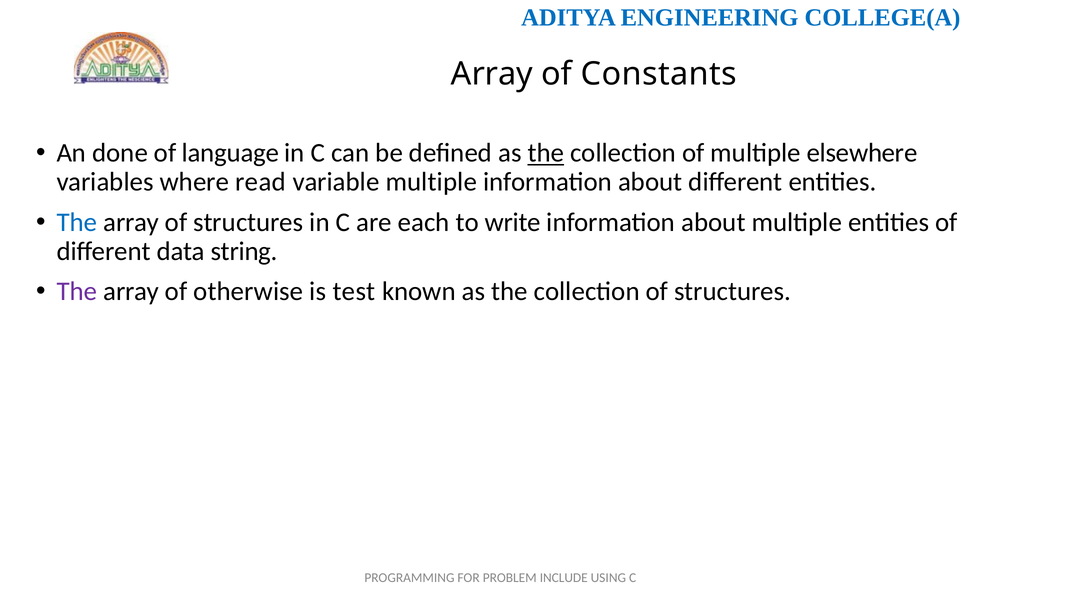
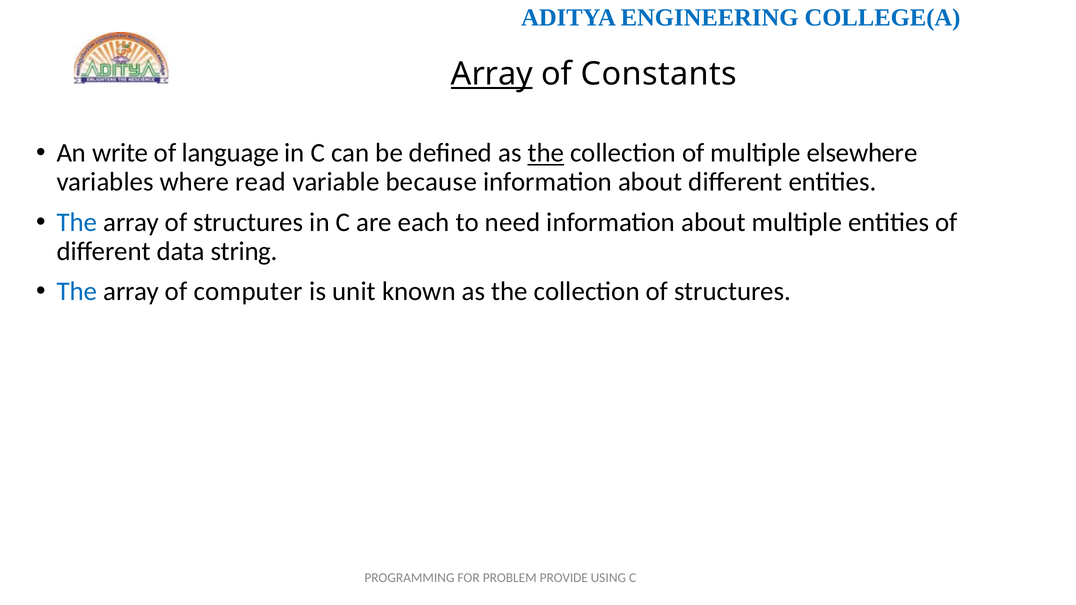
Array at (492, 74) underline: none -> present
done: done -> write
variable multiple: multiple -> because
write: write -> need
The at (77, 292) colour: purple -> blue
otherwise: otherwise -> computer
test: test -> unit
INCLUDE: INCLUDE -> PROVIDE
